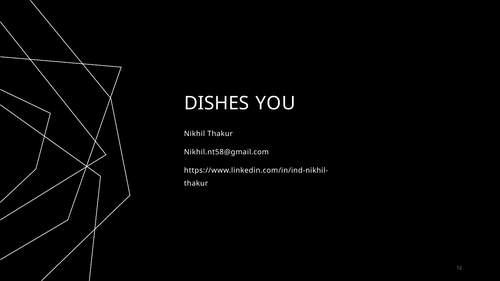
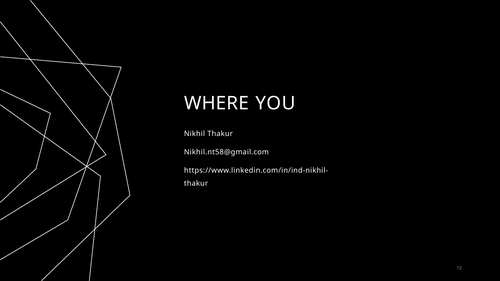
DISHES: DISHES -> WHERE
